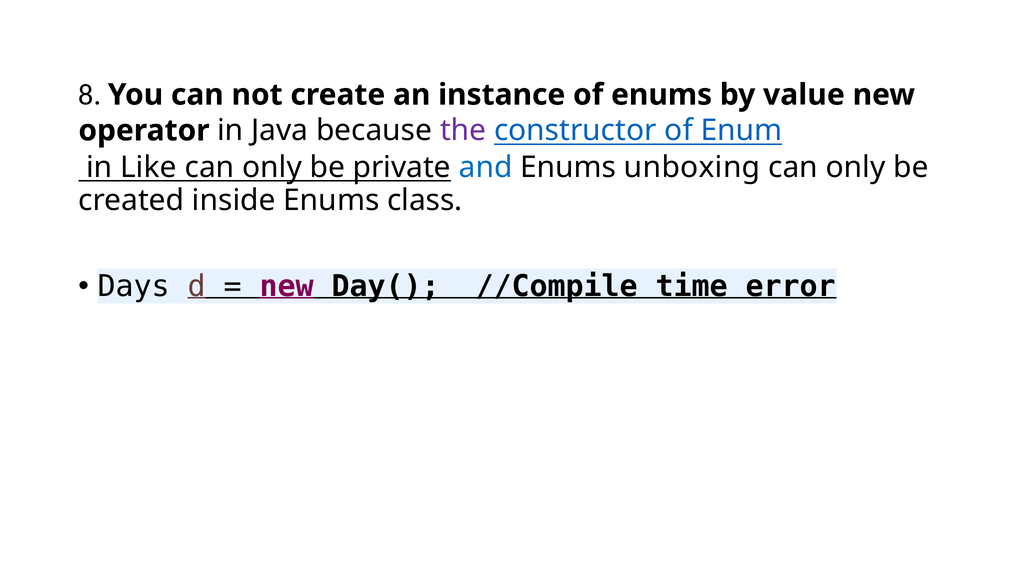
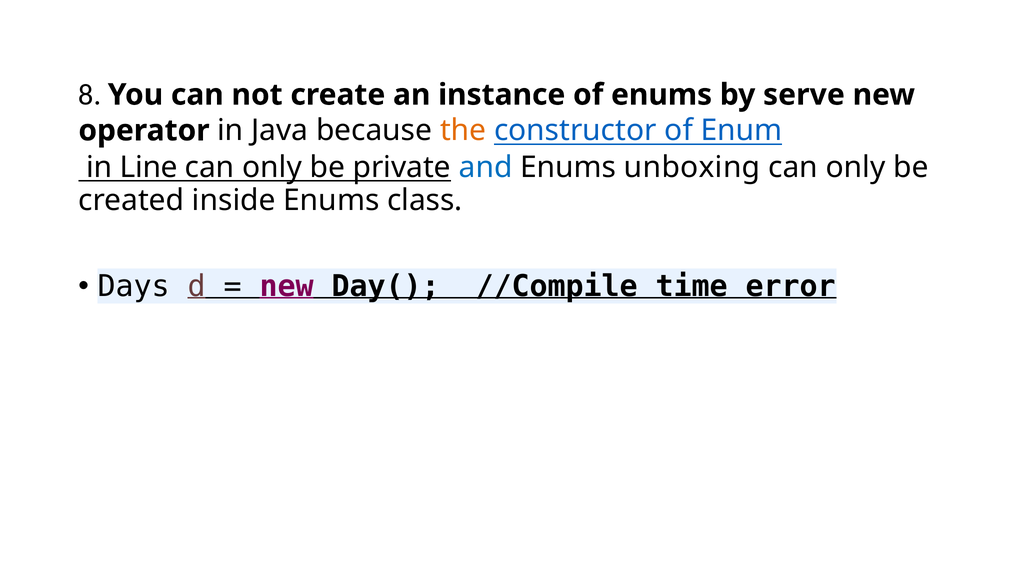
value: value -> serve
the colour: purple -> orange
Like: Like -> Line
